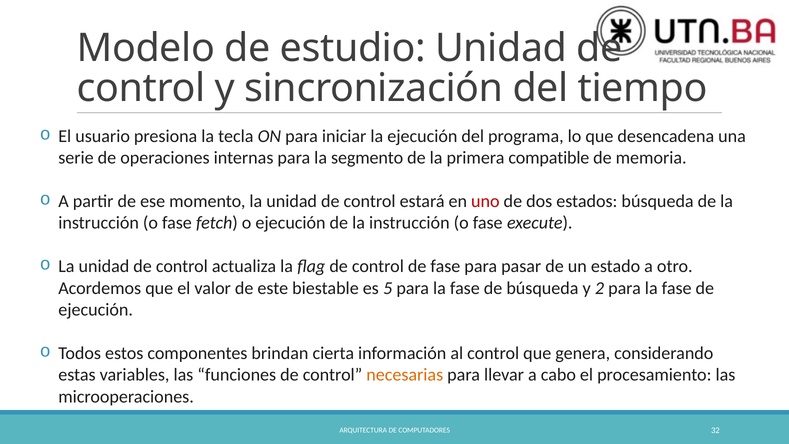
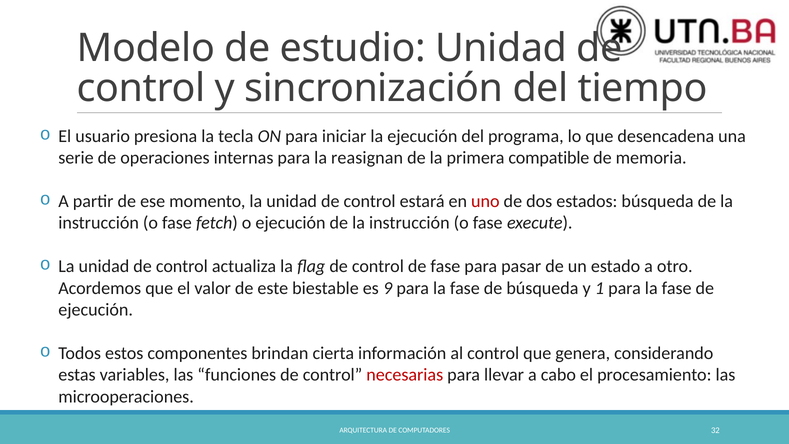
segmento: segmento -> reasignan
5: 5 -> 9
2: 2 -> 1
necesarias colour: orange -> red
